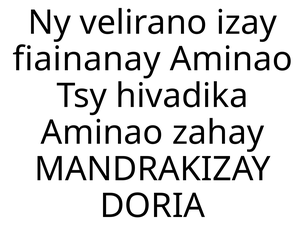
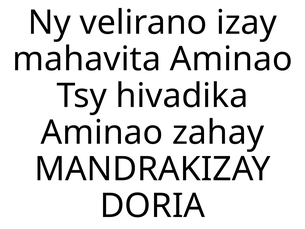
fiainanay: fiainanay -> mahavita
